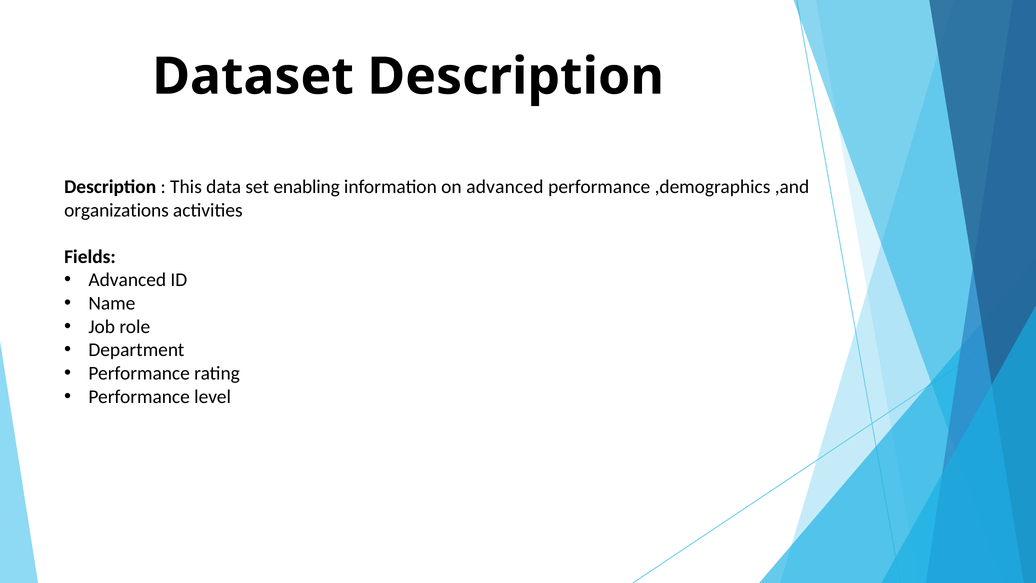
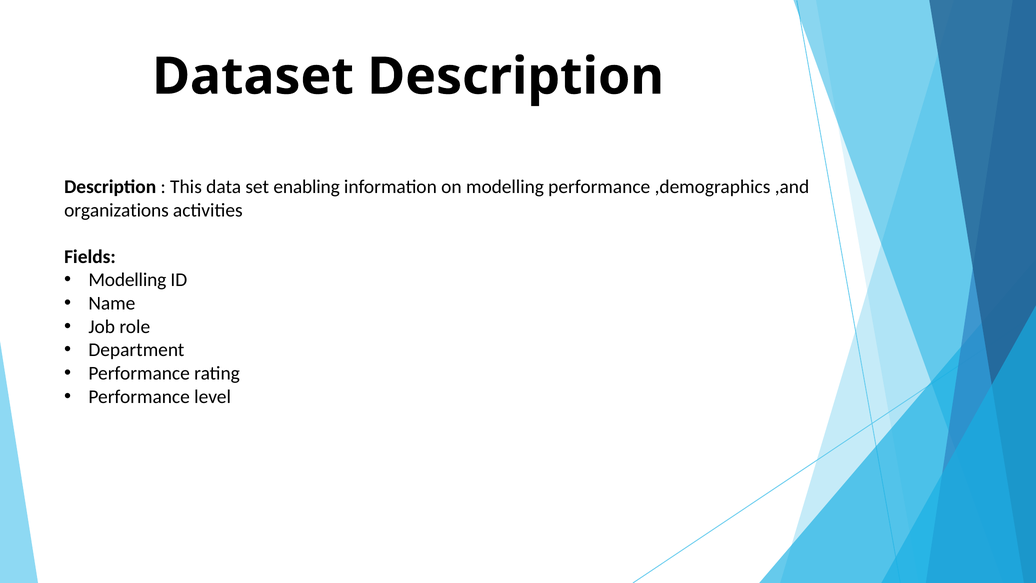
on advanced: advanced -> modelling
Advanced at (127, 280): Advanced -> Modelling
